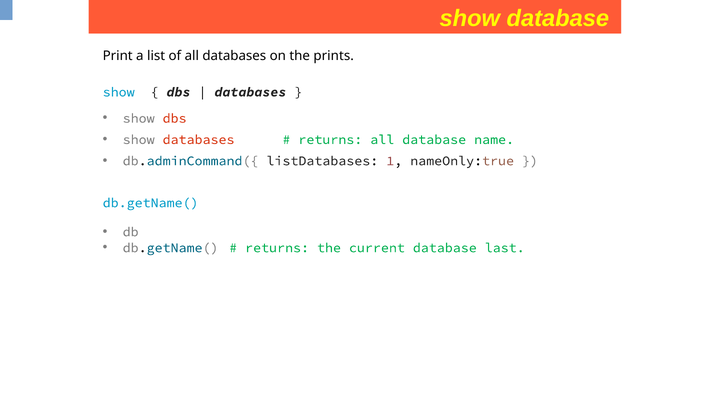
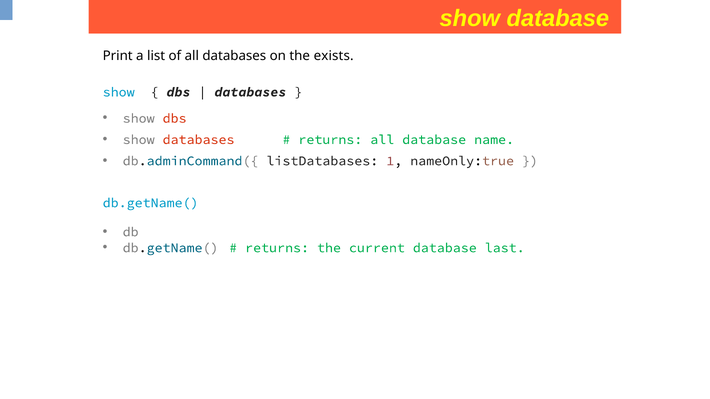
prints: prints -> exists
